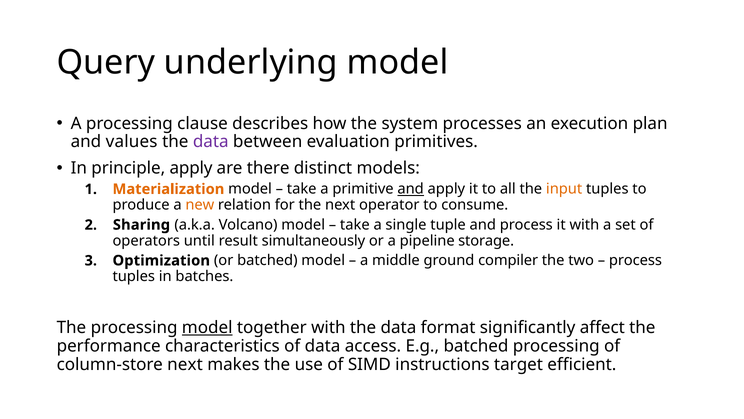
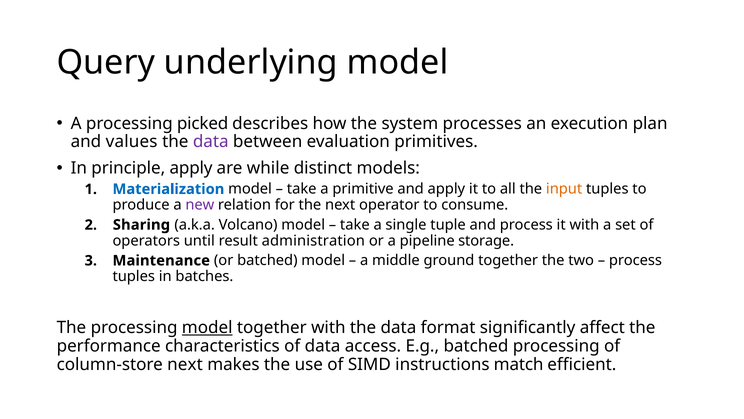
clause: clause -> picked
there: there -> while
Materialization colour: orange -> blue
and at (411, 189) underline: present -> none
new colour: orange -> purple
simultaneously: simultaneously -> administration
Optimization: Optimization -> Maintenance
ground compiler: compiler -> together
target: target -> match
